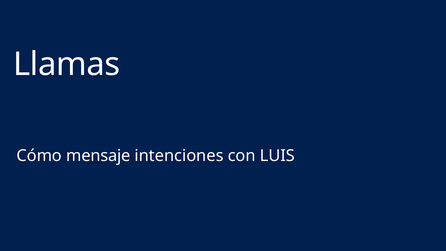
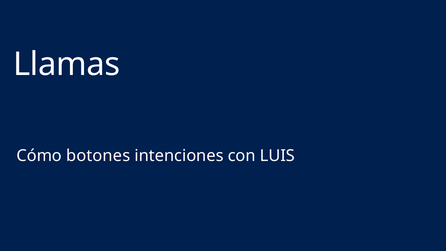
mensaje: mensaje -> botones
